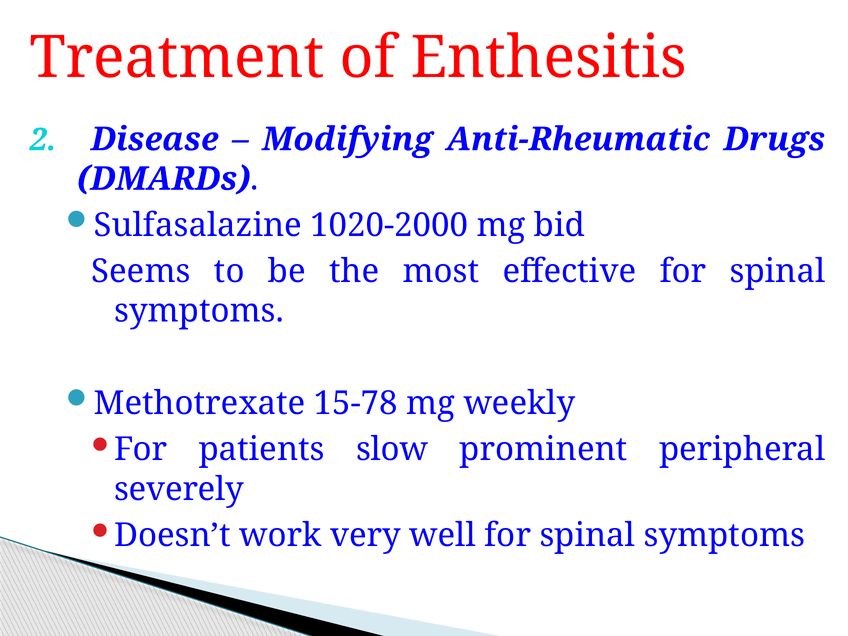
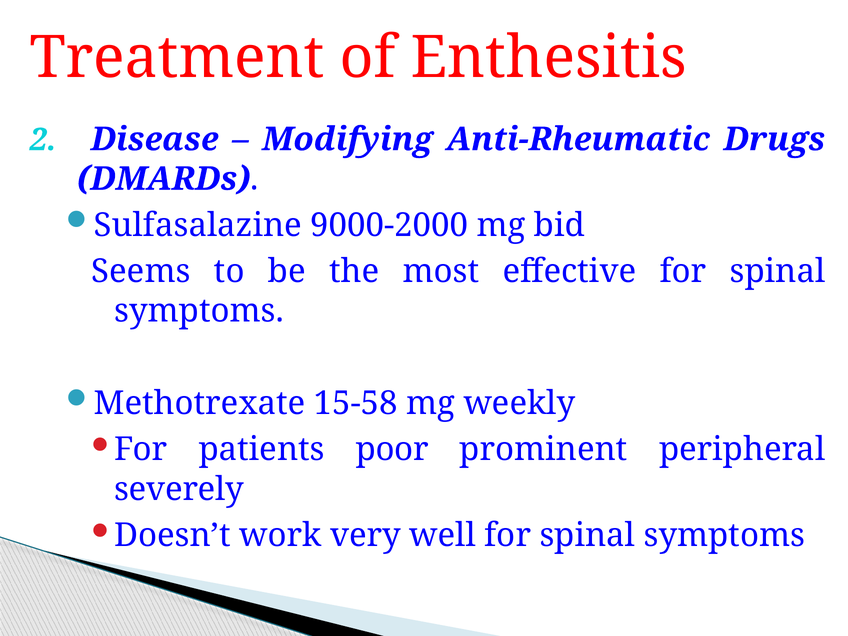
1020-2000: 1020-2000 -> 9000-2000
15-78: 15-78 -> 15-58
slow: slow -> poor
